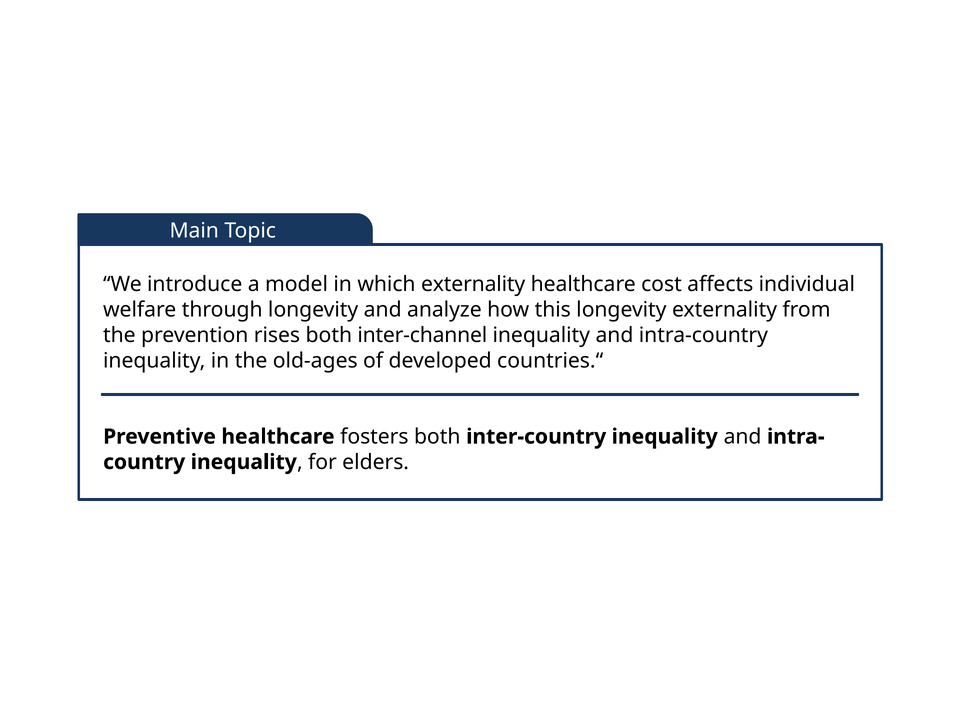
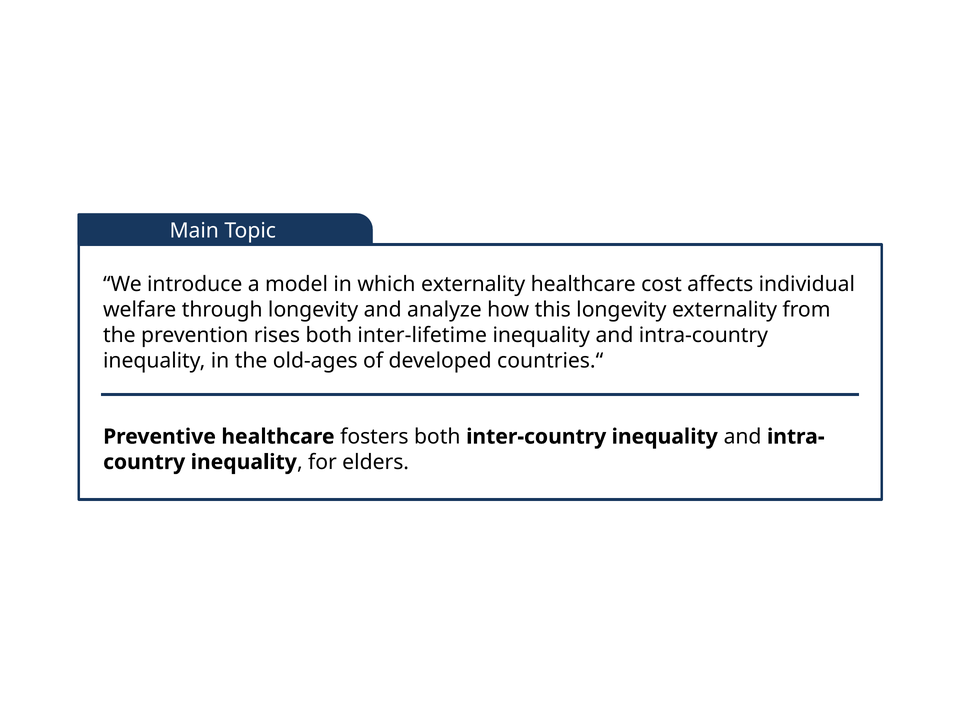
inter-channel: inter-channel -> inter-lifetime
